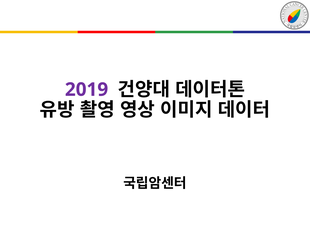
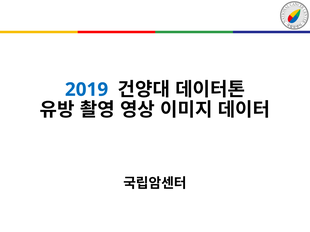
2019 colour: purple -> blue
